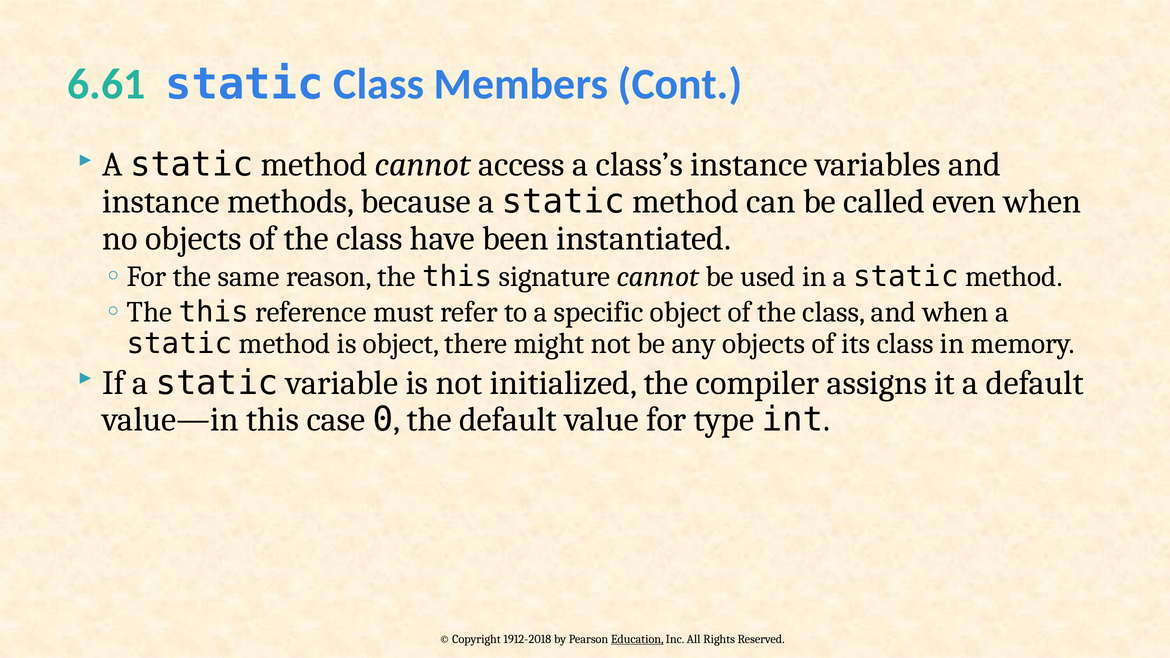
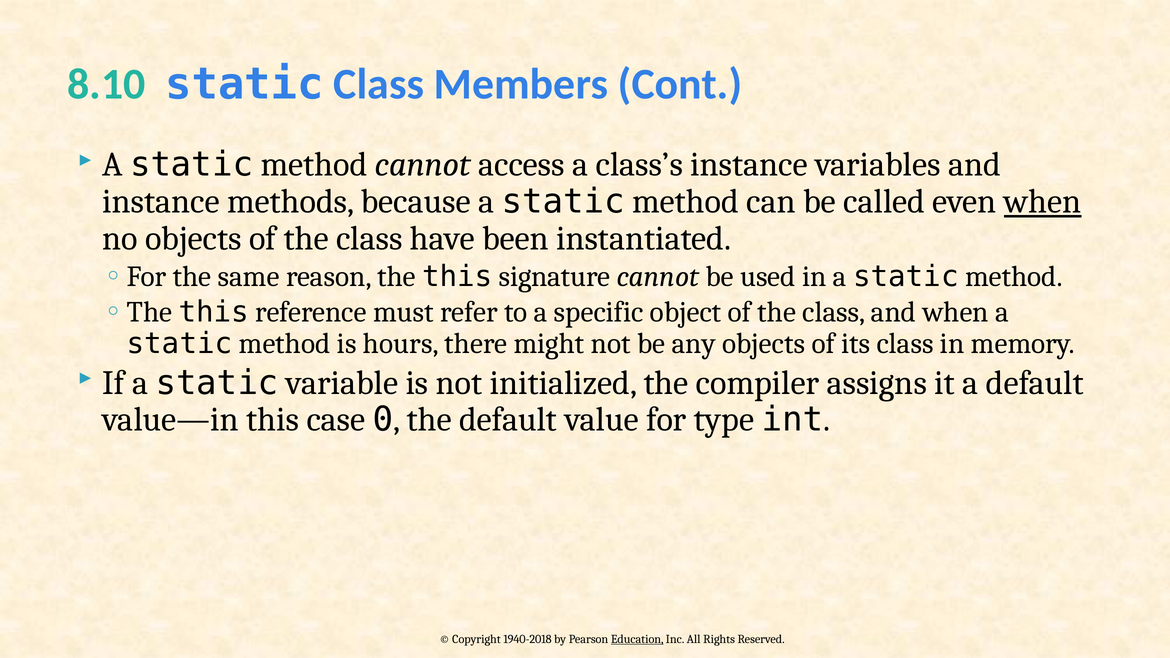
6.61: 6.61 -> 8.10
when at (1043, 202) underline: none -> present
is object: object -> hours
1912-2018: 1912-2018 -> 1940-2018
